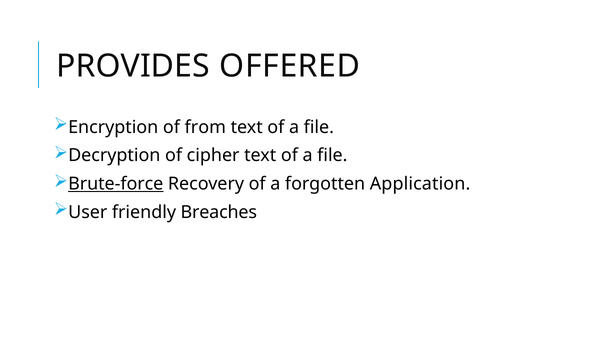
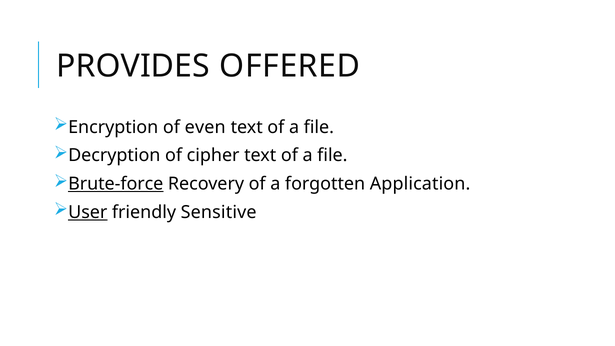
from: from -> even
User underline: none -> present
Breaches: Breaches -> Sensitive
